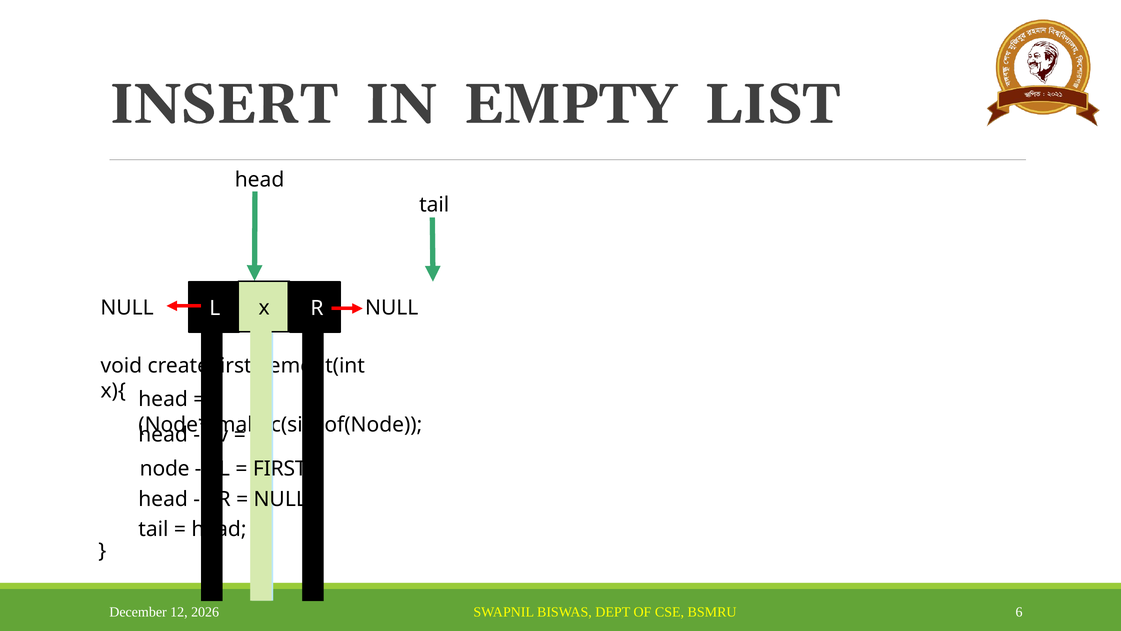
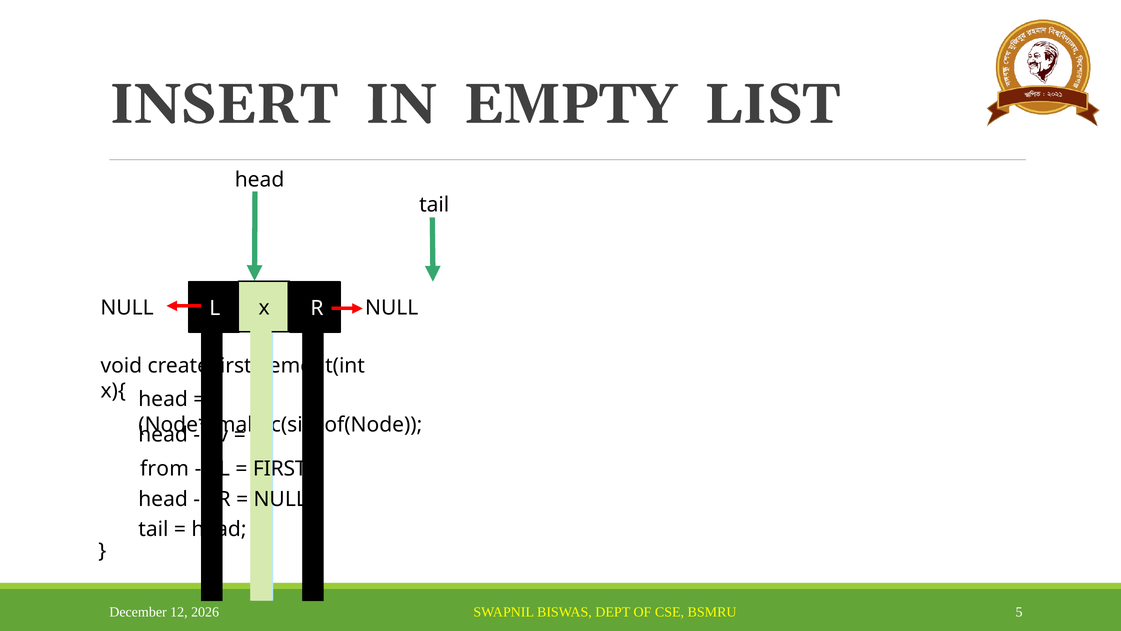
node: node -> from
6: 6 -> 5
